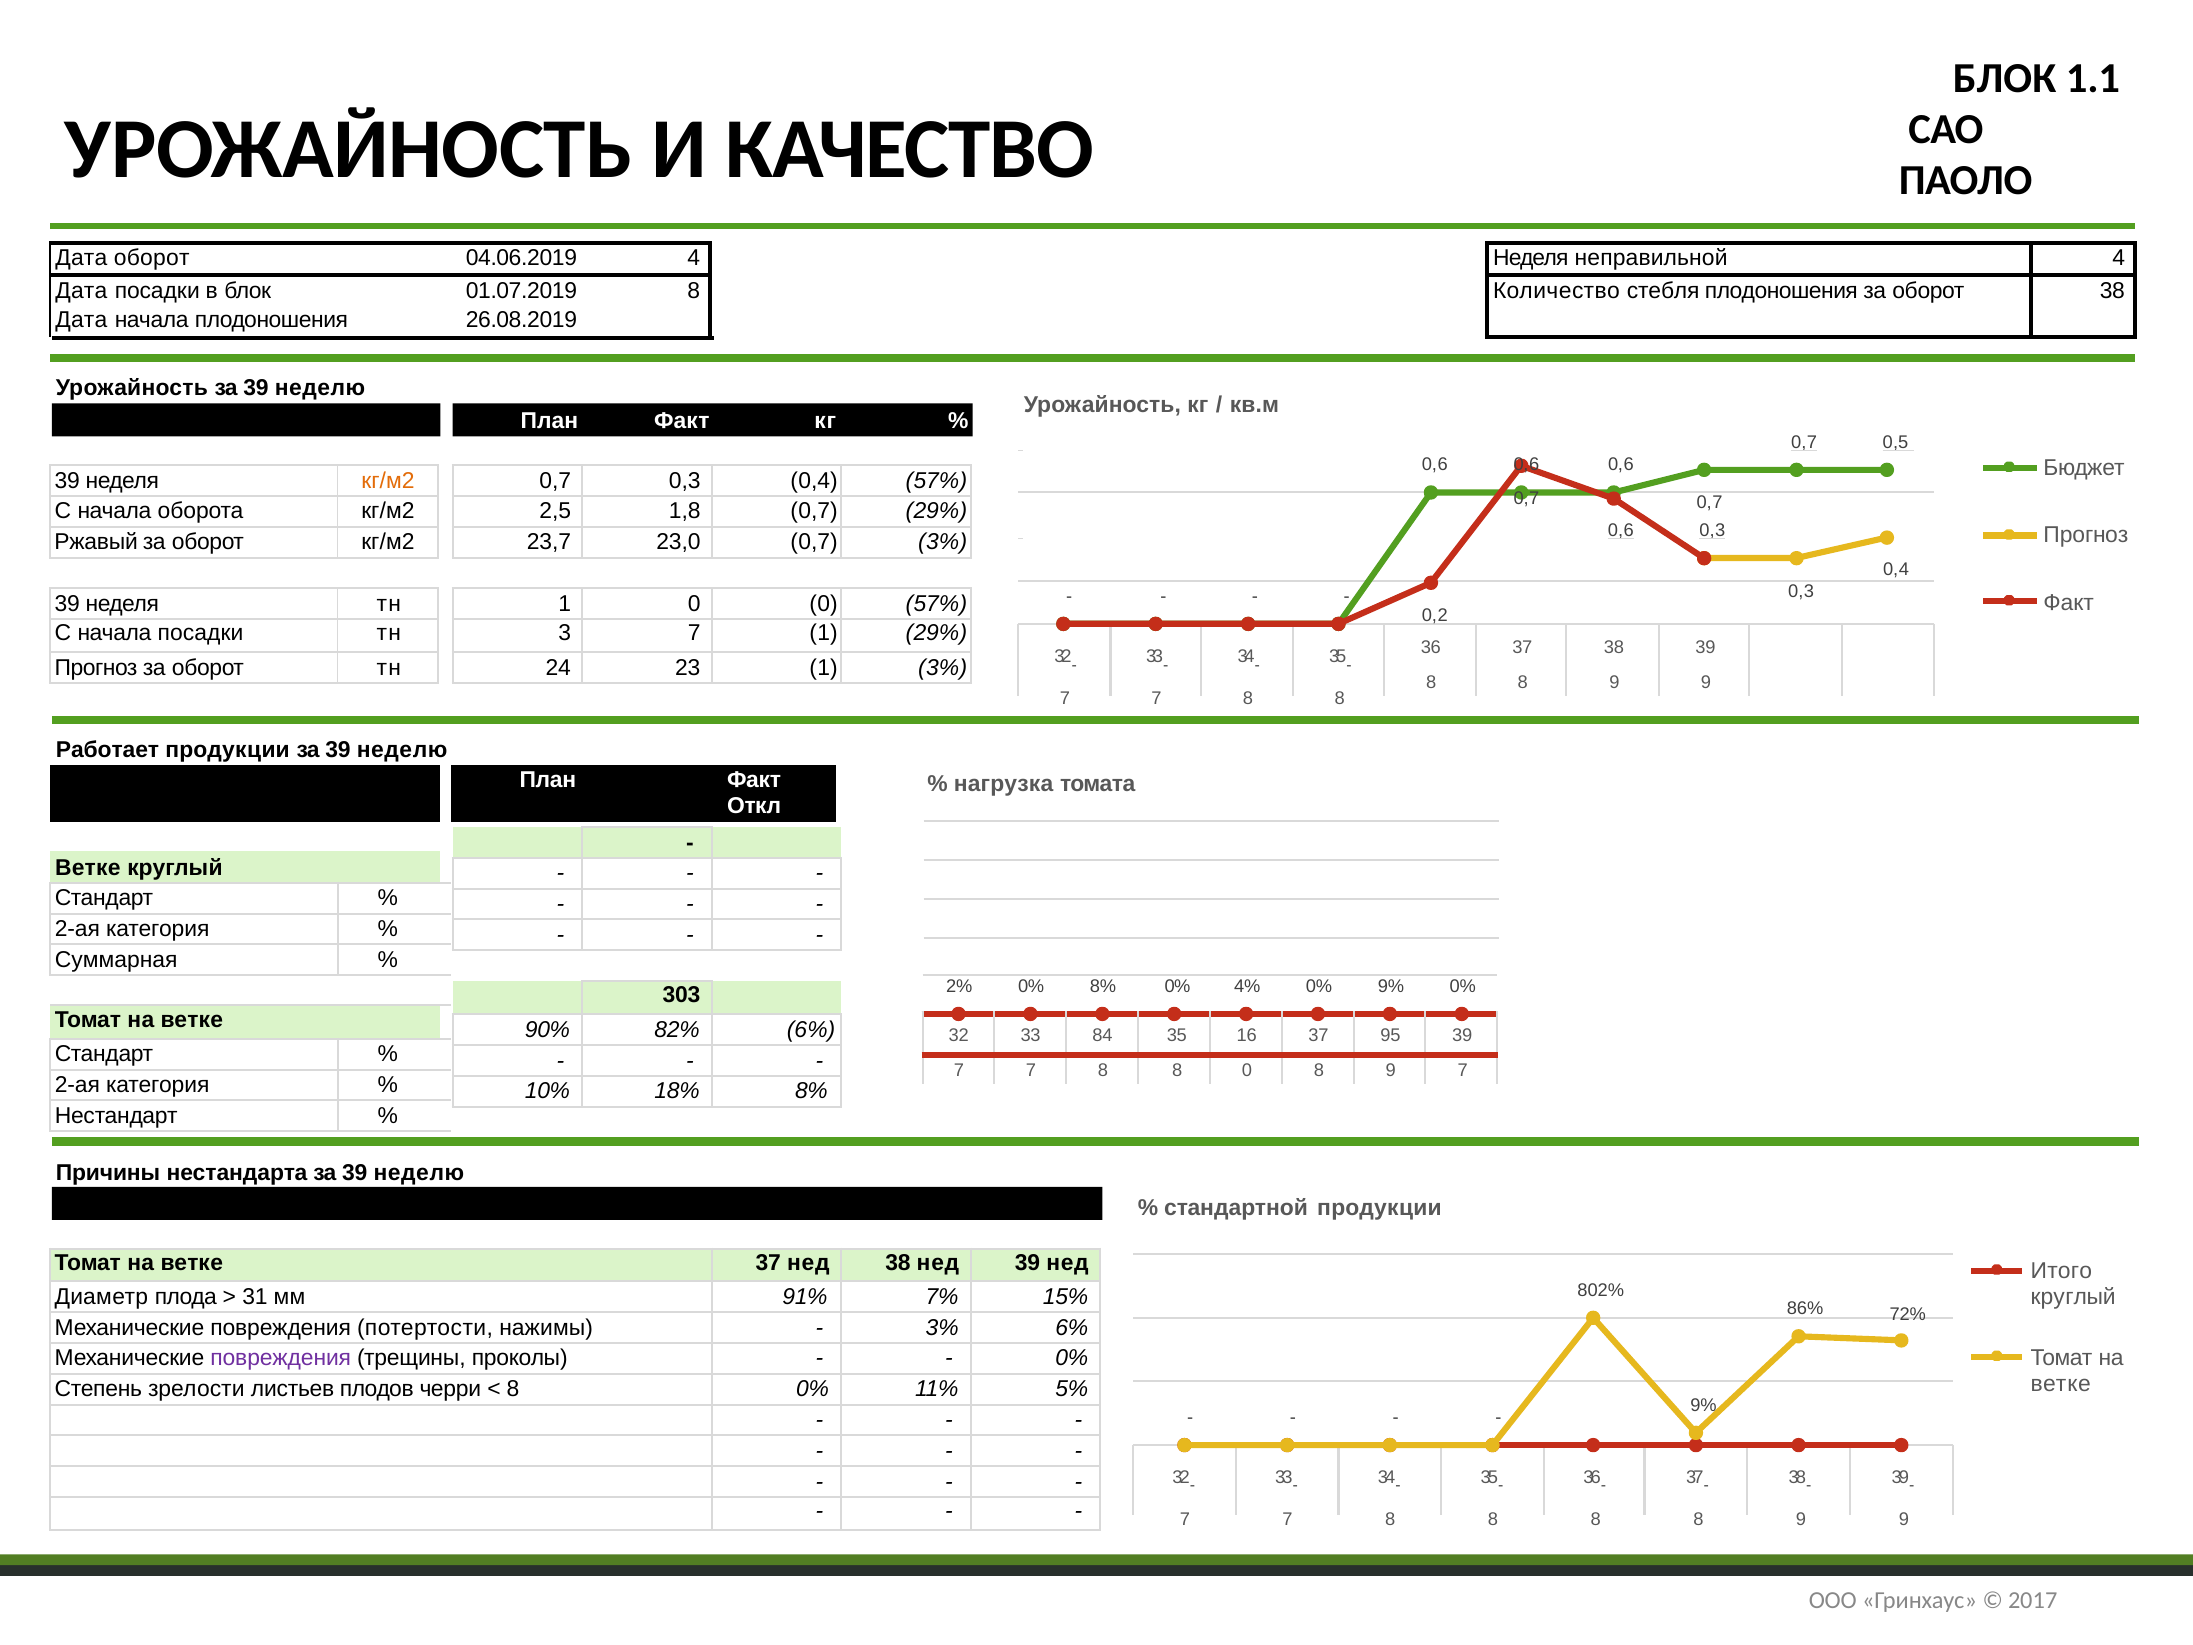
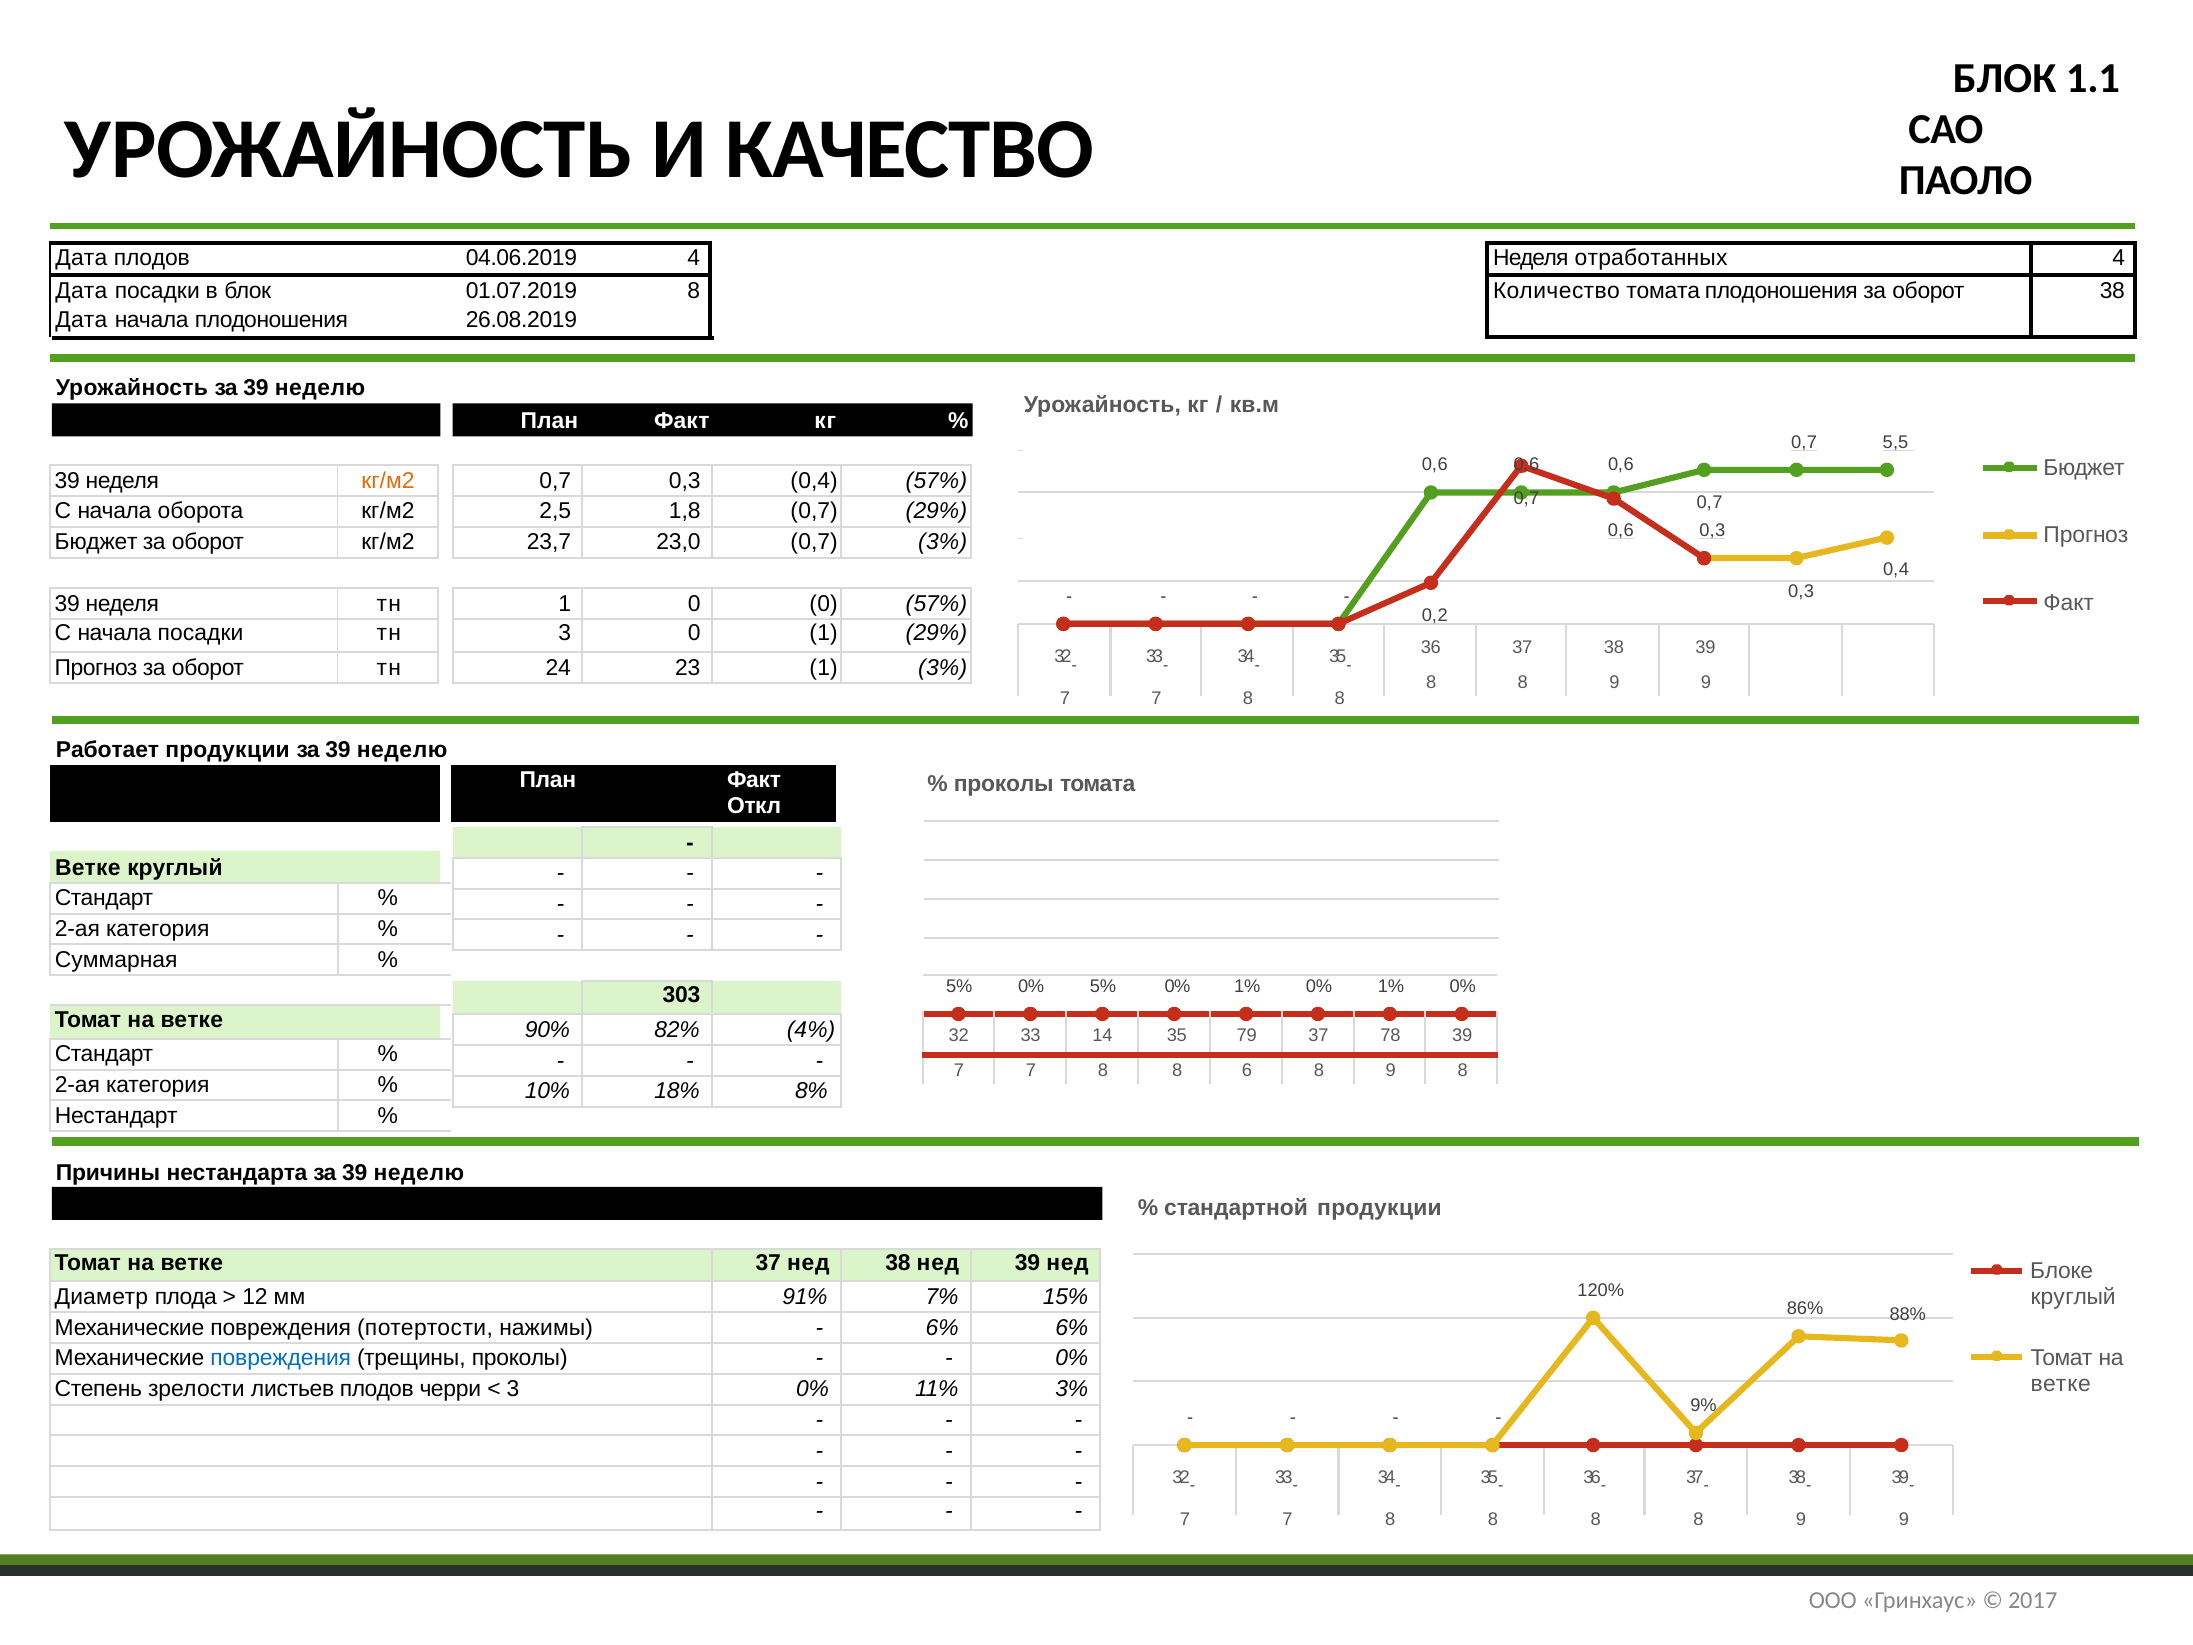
Дата оборот: оборот -> плодов
неправильной: неправильной -> отработанных
Количество стебля: стебля -> томата
0,5: 0,5 -> 5,5
Ржавый at (96, 542): Ржавый -> Бюджет
3 7: 7 -> 0
нагрузка at (1004, 783): нагрузка -> проколы
2% at (959, 986): 2% -> 5%
0% 8%: 8% -> 5%
4% at (1247, 986): 4% -> 1%
9% at (1391, 986): 9% -> 1%
82% 6%: 6% -> 4%
84: 84 -> 14
16: 16 -> 79
95: 95 -> 78
8 0: 0 -> 6
9 7: 7 -> 8
Итого: Итого -> Блоке
802%: 802% -> 120%
31: 31 -> 12
72%: 72% -> 88%
3% at (942, 1328): 3% -> 6%
повреждения at (281, 1358) colour: purple -> blue
8 at (513, 1389): 8 -> 3
11% 5%: 5% -> 3%
